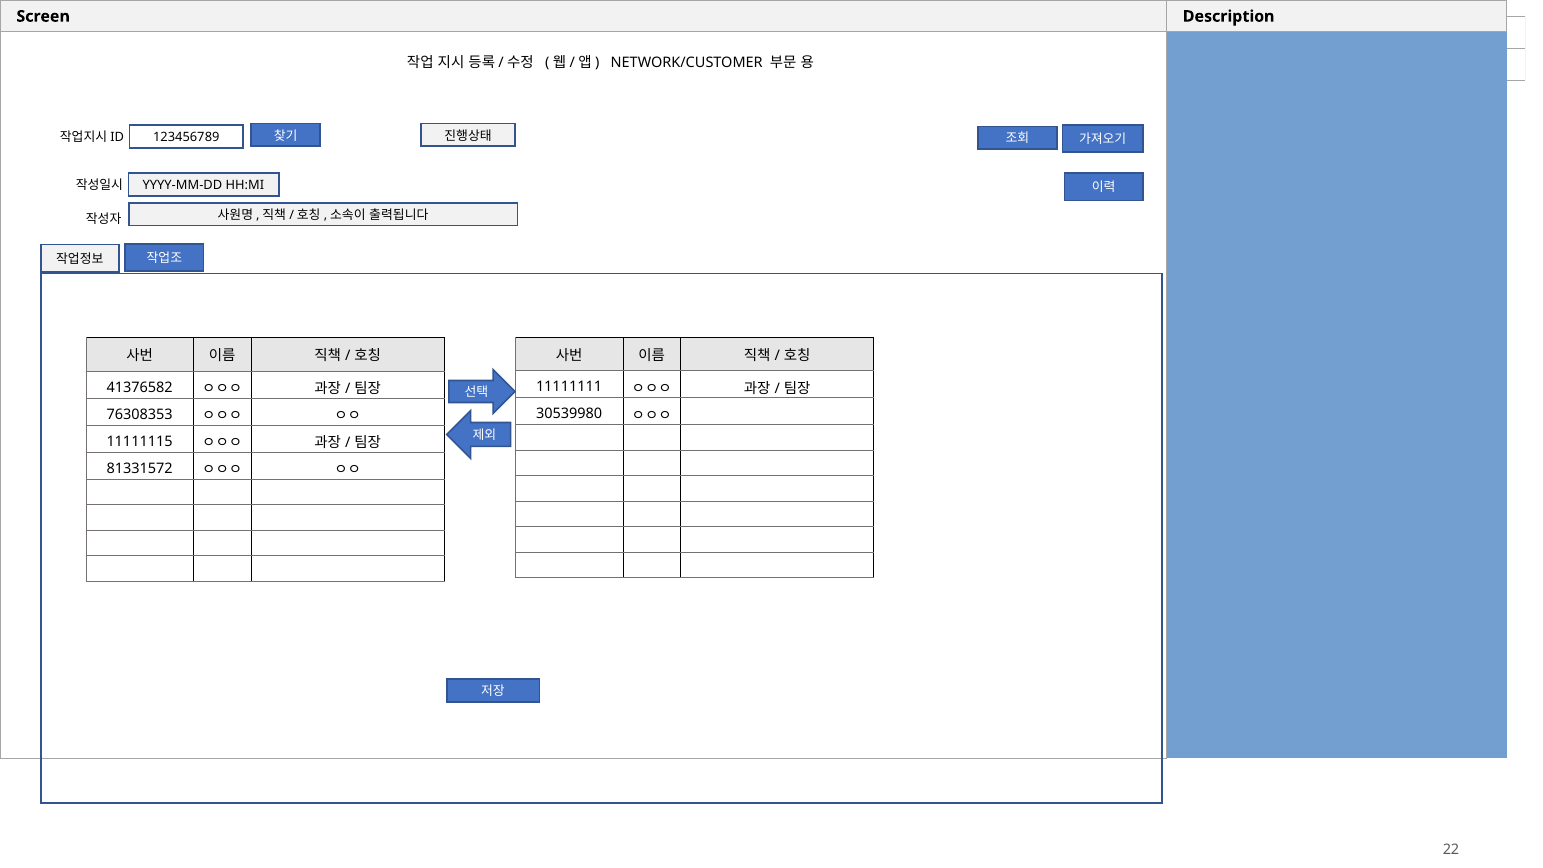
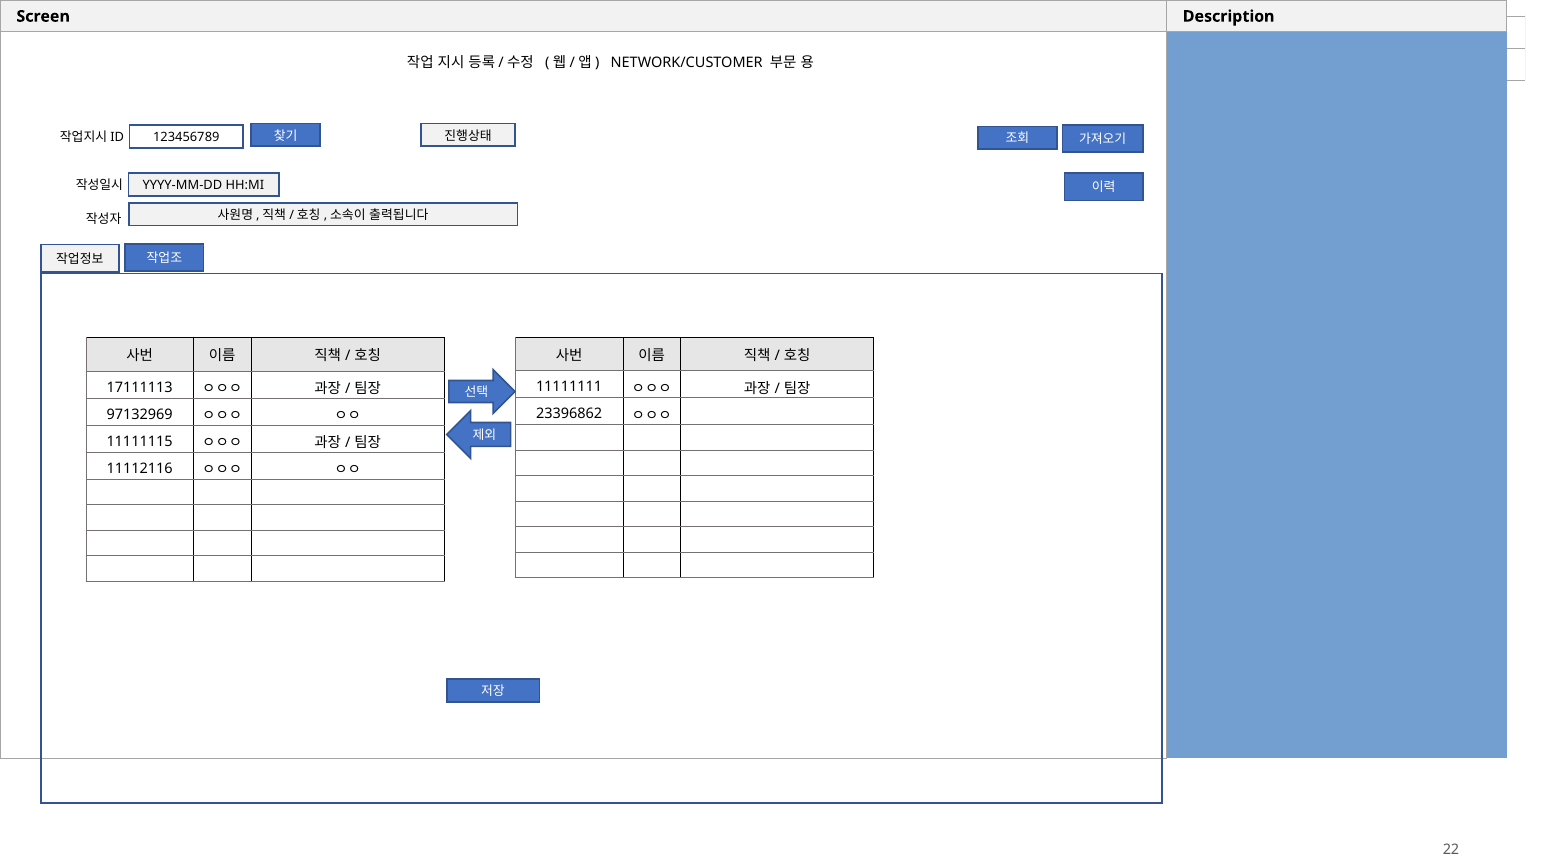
41376582: 41376582 -> 17111113
30539980: 30539980 -> 23396862
76308353: 76308353 -> 97132969
81331572: 81331572 -> 11112116
